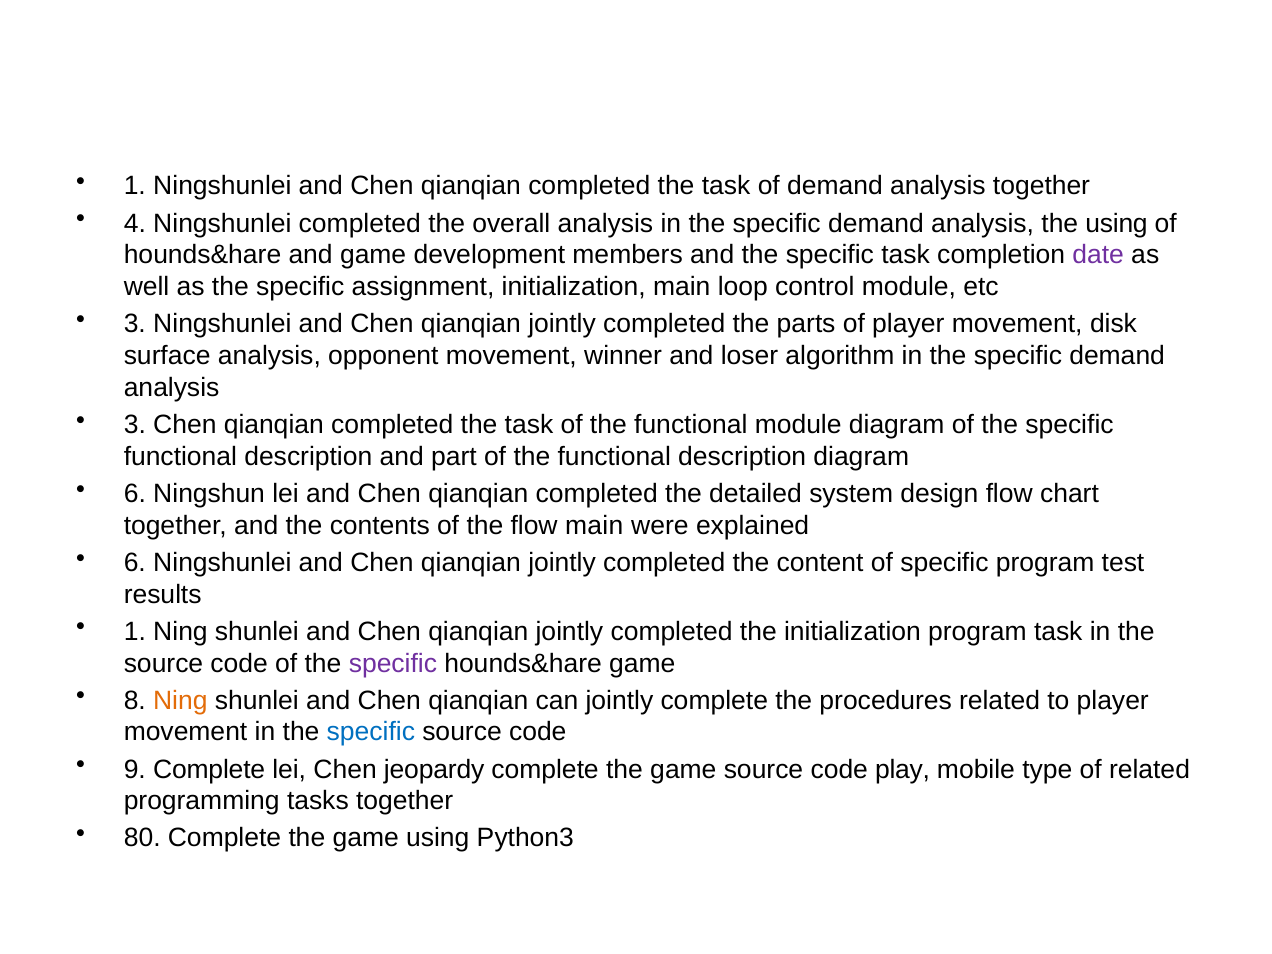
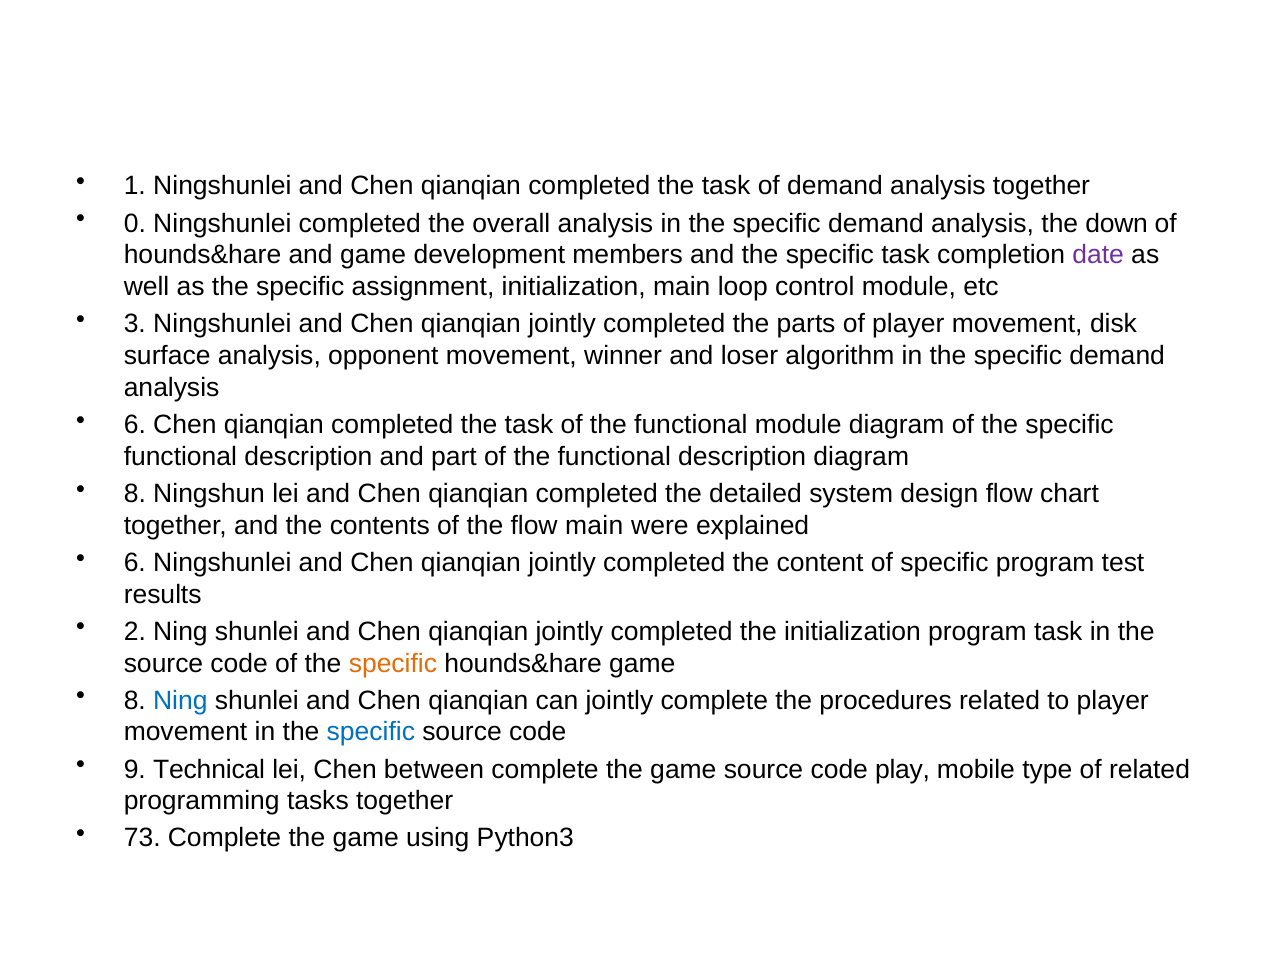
4: 4 -> 0
the using: using -> down
3 at (135, 425): 3 -> 6
6 at (135, 494): 6 -> 8
1 at (135, 631): 1 -> 2
specific at (393, 663) colour: purple -> orange
Ning at (180, 700) colour: orange -> blue
9 Complete: Complete -> Technical
jeopardy: jeopardy -> between
80: 80 -> 73
